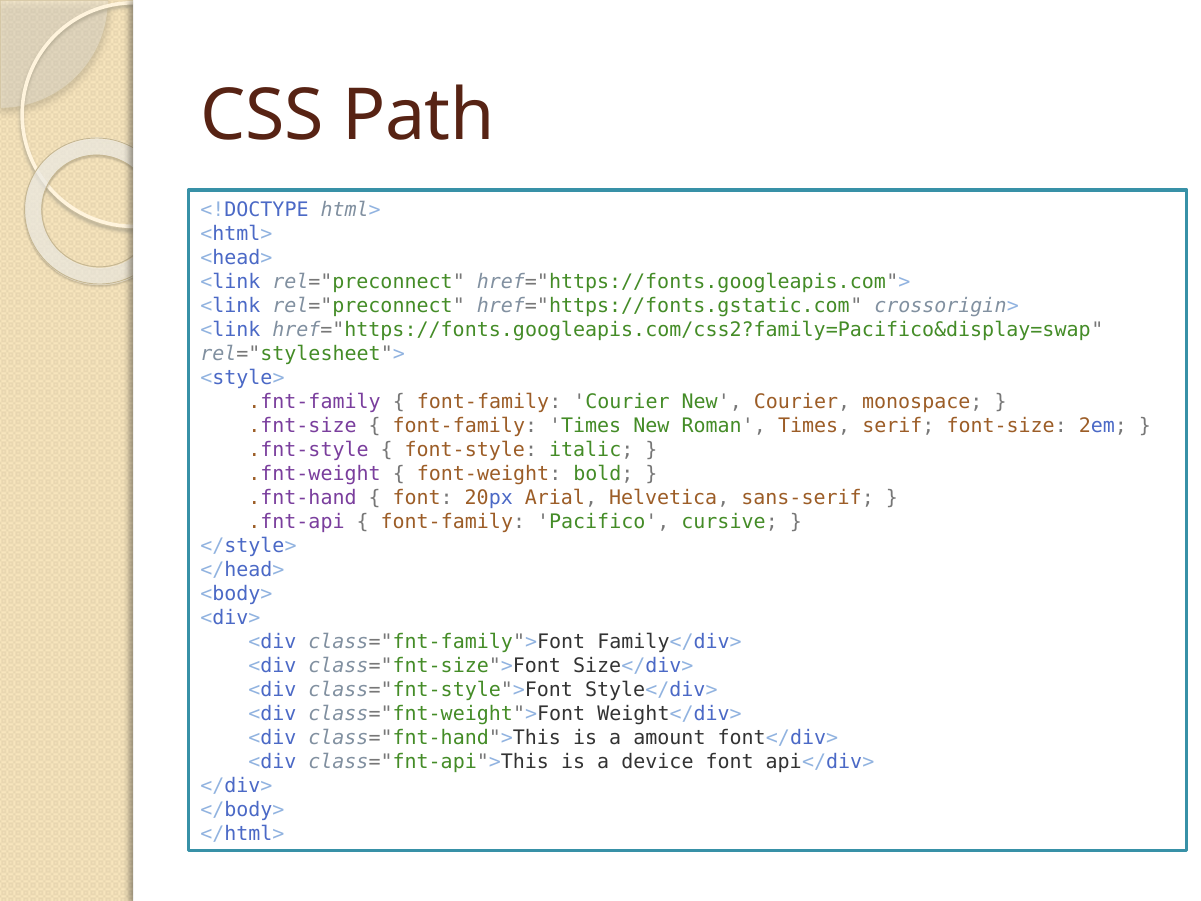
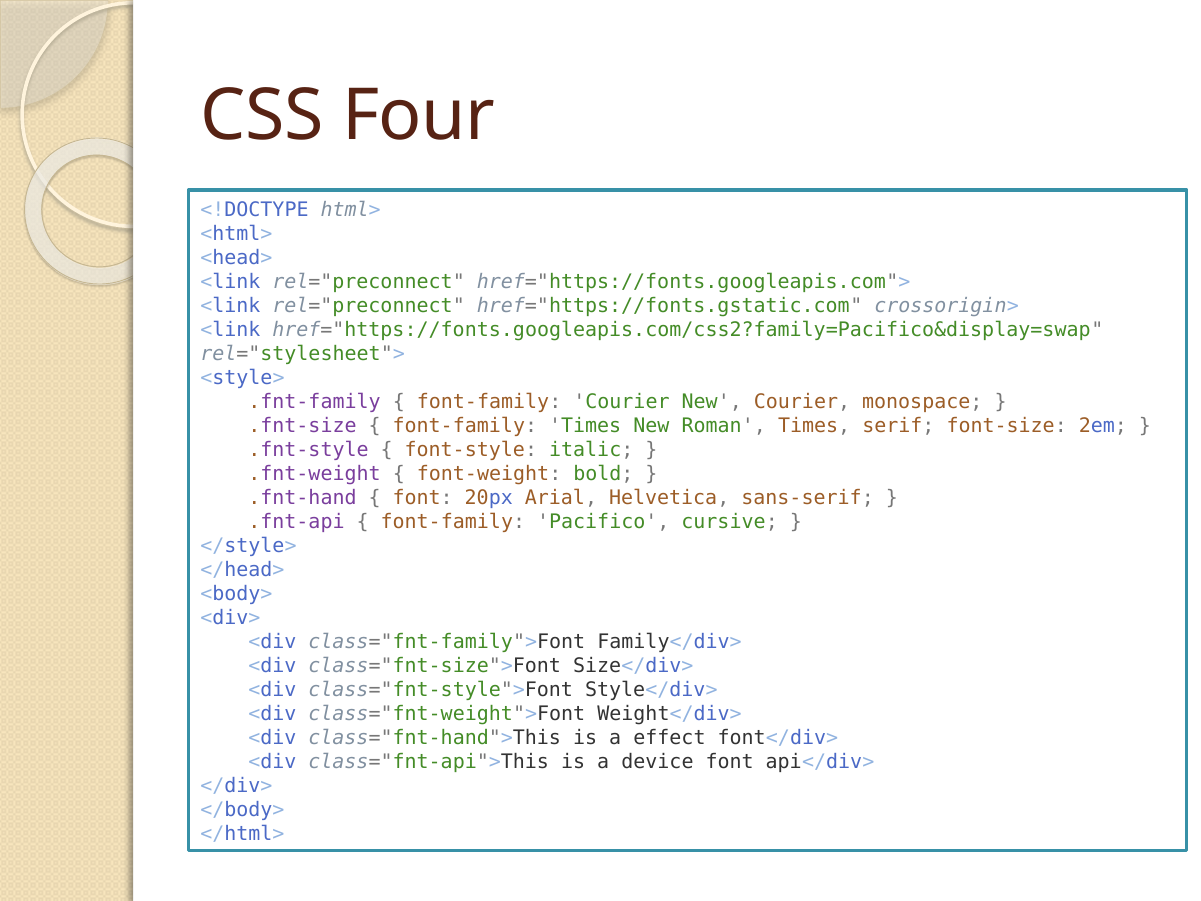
Path: Path -> Four
amount: amount -> effect
